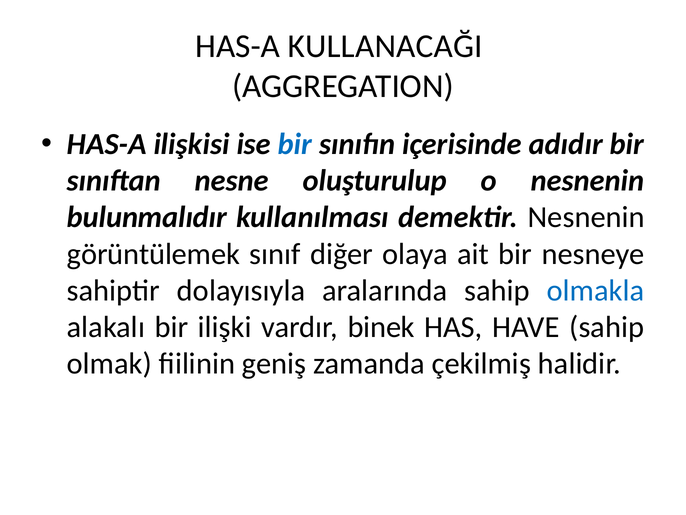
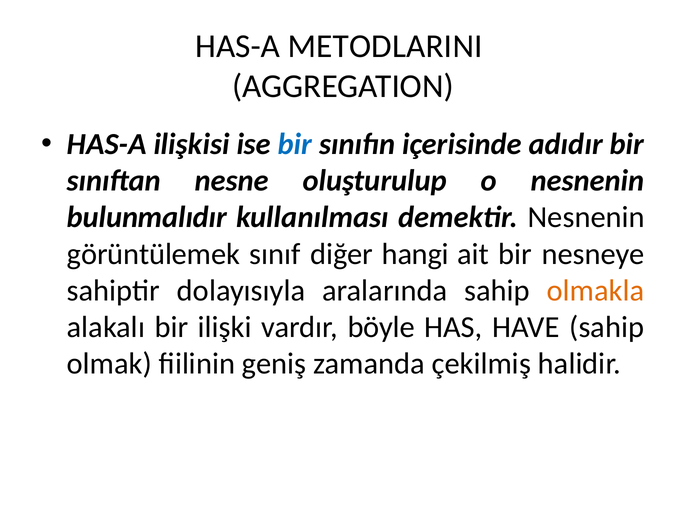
KULLANACAĞI: KULLANACAĞI -> METODLARINI
olaya: olaya -> hangi
olmakla colour: blue -> orange
binek: binek -> böyle
